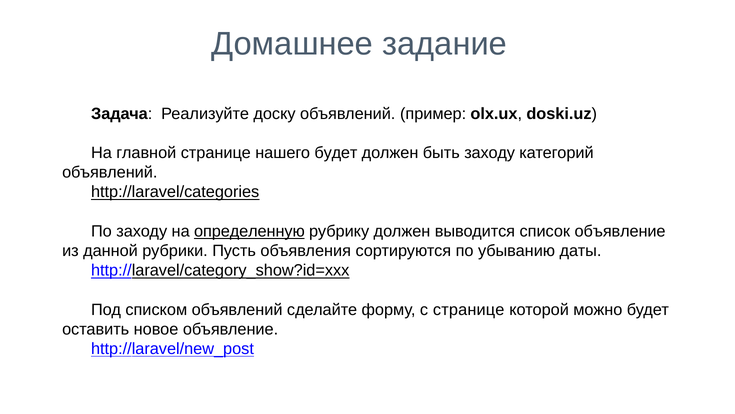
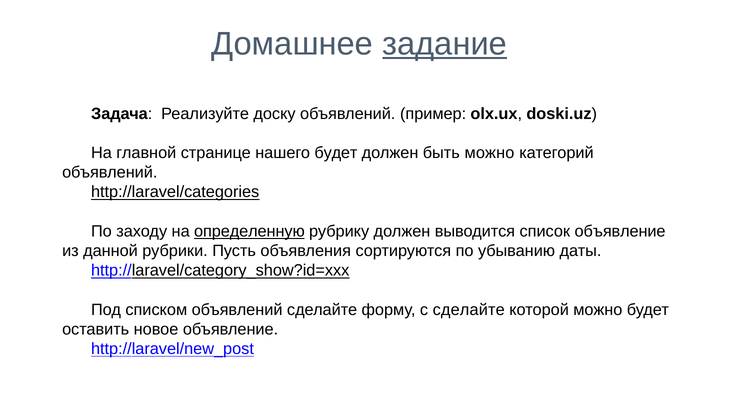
задание underline: none -> present
быть заходу: заходу -> можно
с странице: странице -> сделайте
